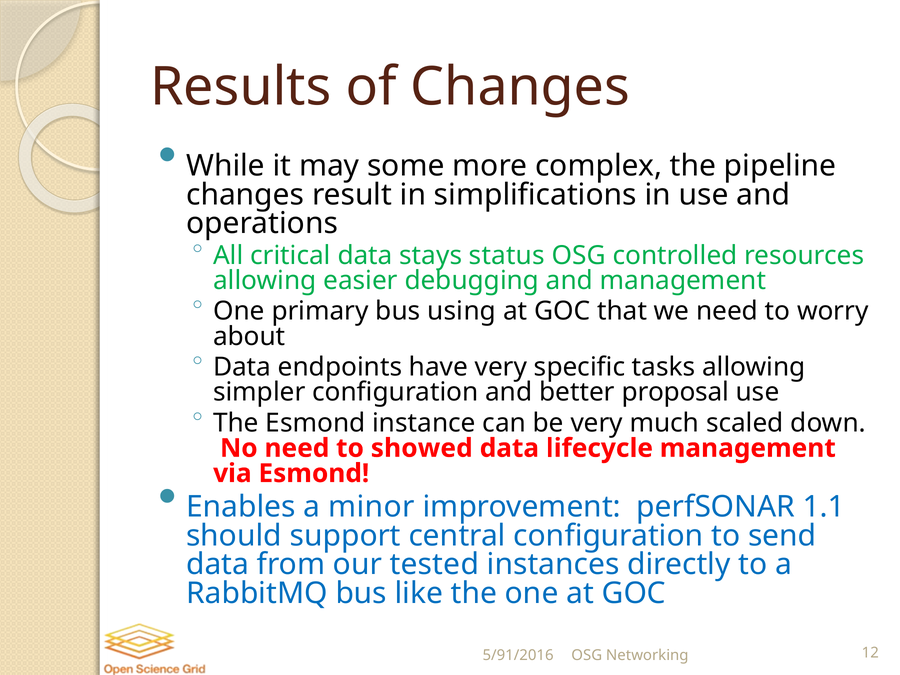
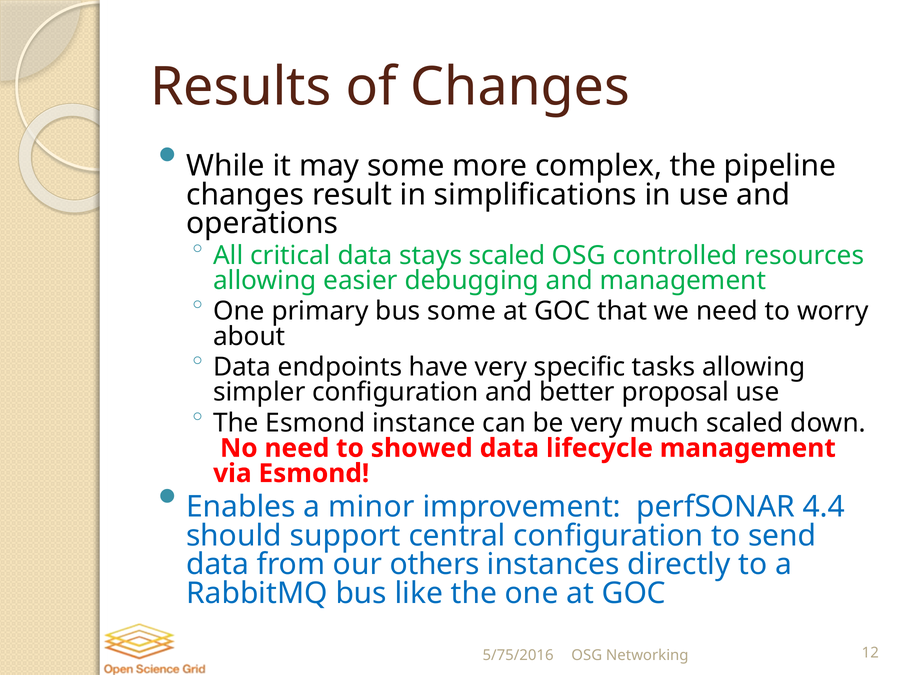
stays status: status -> scaled
bus using: using -> some
1.1: 1.1 -> 4.4
tested: tested -> others
5/91/2016: 5/91/2016 -> 5/75/2016
